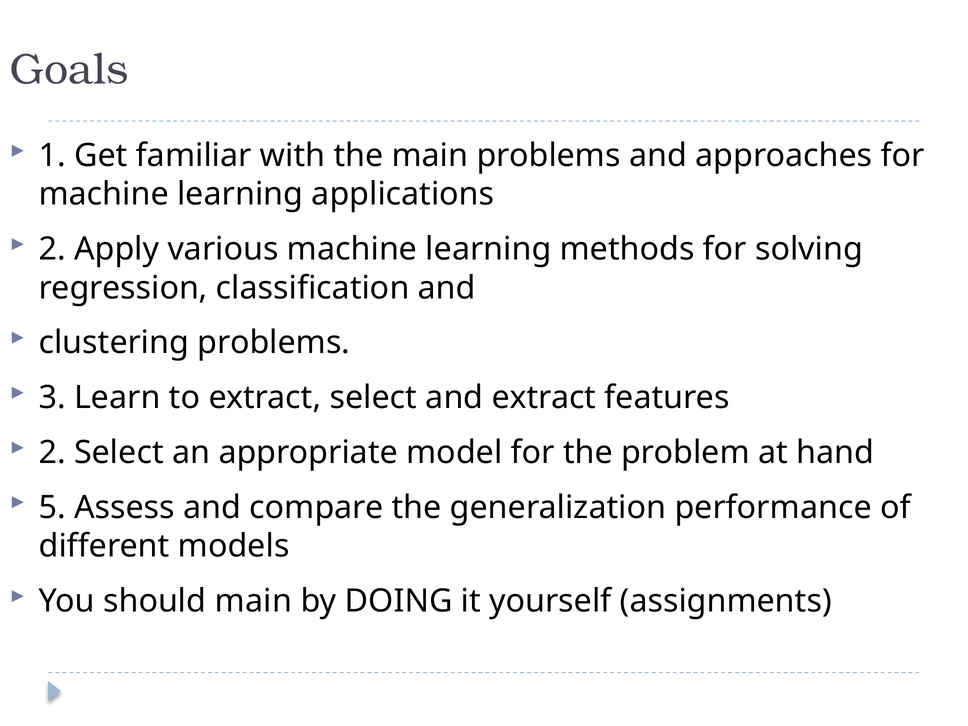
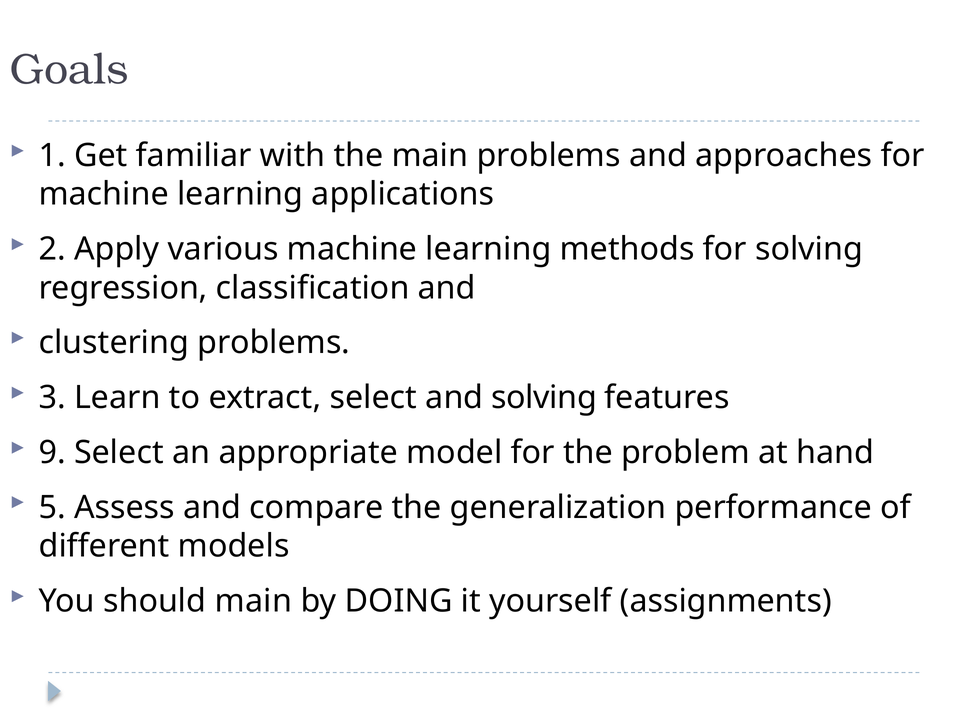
and extract: extract -> solving
2 at (52, 453): 2 -> 9
